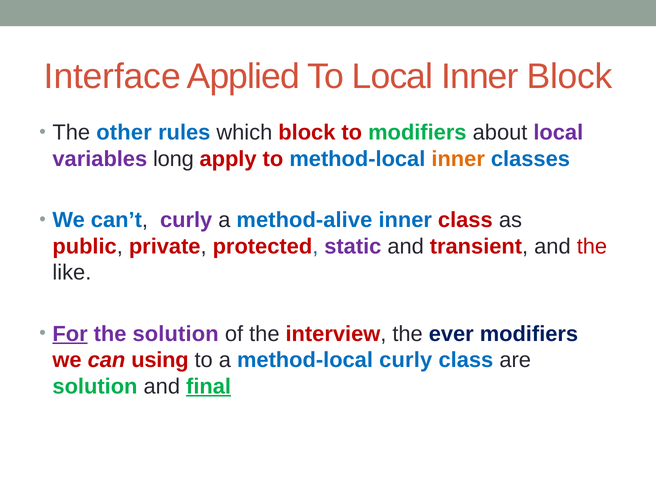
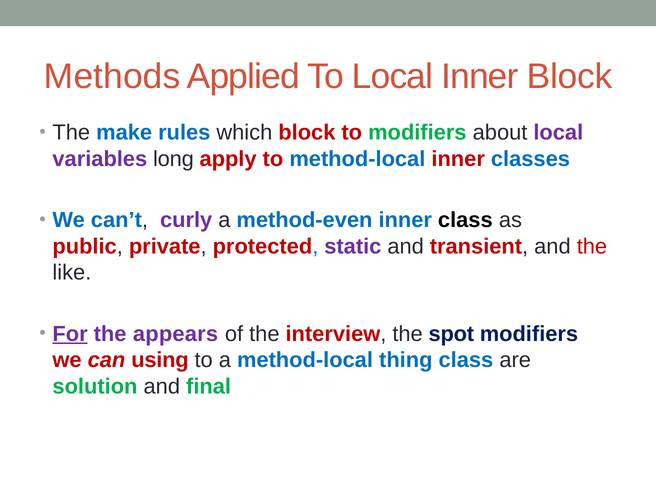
Interface: Interface -> Methods
other: other -> make
inner at (458, 159) colour: orange -> red
method-alive: method-alive -> method-even
class at (465, 220) colour: red -> black
the solution: solution -> appears
ever: ever -> spot
method-local curly: curly -> thing
final underline: present -> none
